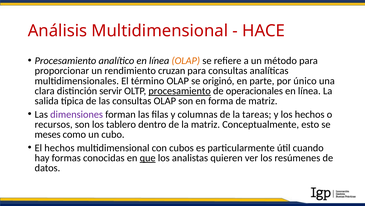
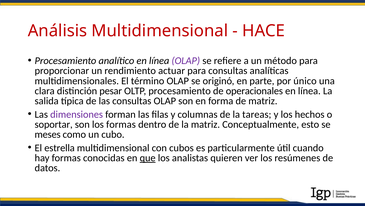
OLAP at (186, 61) colour: orange -> purple
cruzan: cruzan -> actuar
servir: servir -> pesar
procesamiento at (180, 91) underline: present -> none
recursos: recursos -> soportar
los tablero: tablero -> formas
El hechos: hechos -> estrella
